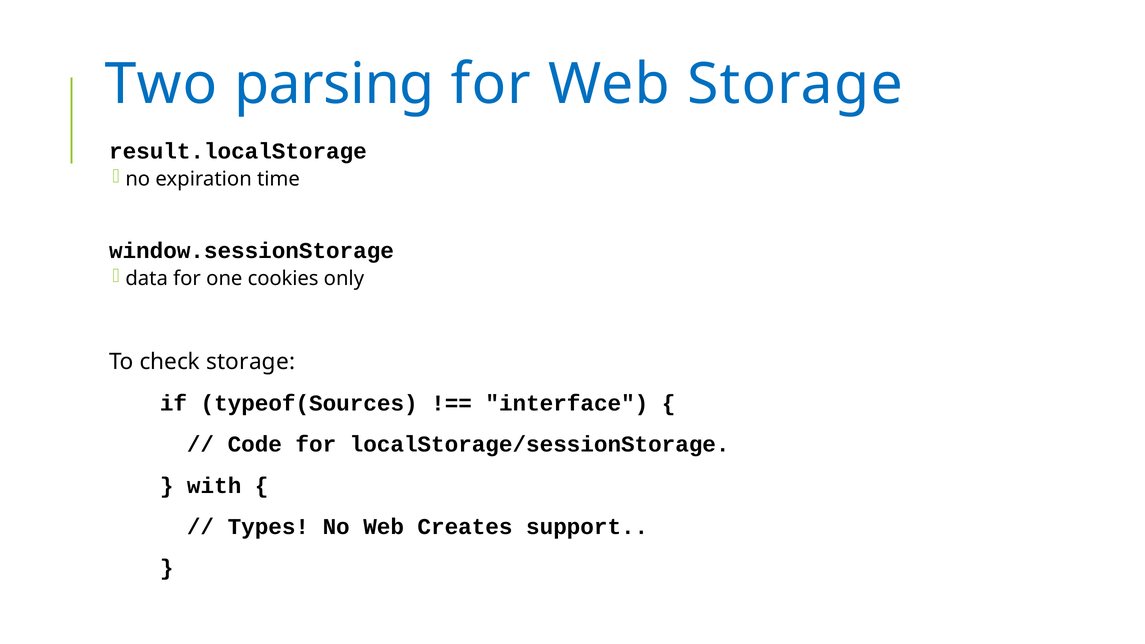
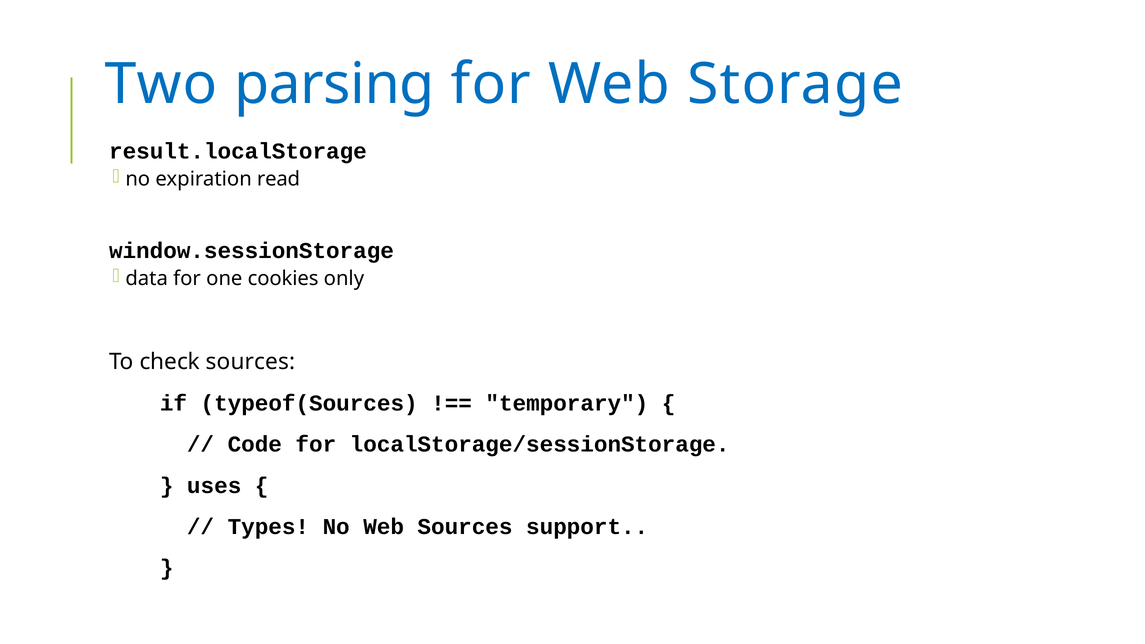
time: time -> read
check storage: storage -> sources
interface: interface -> temporary
with: with -> uses
Web Creates: Creates -> Sources
